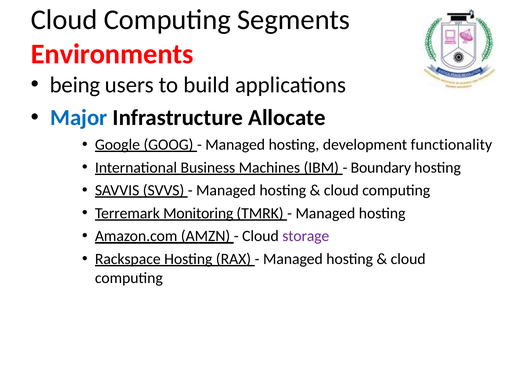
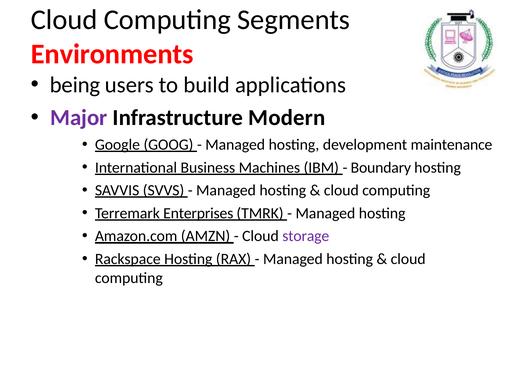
Major colour: blue -> purple
Allocate: Allocate -> Modern
functionality: functionality -> maintenance
Monitoring: Monitoring -> Enterprises
